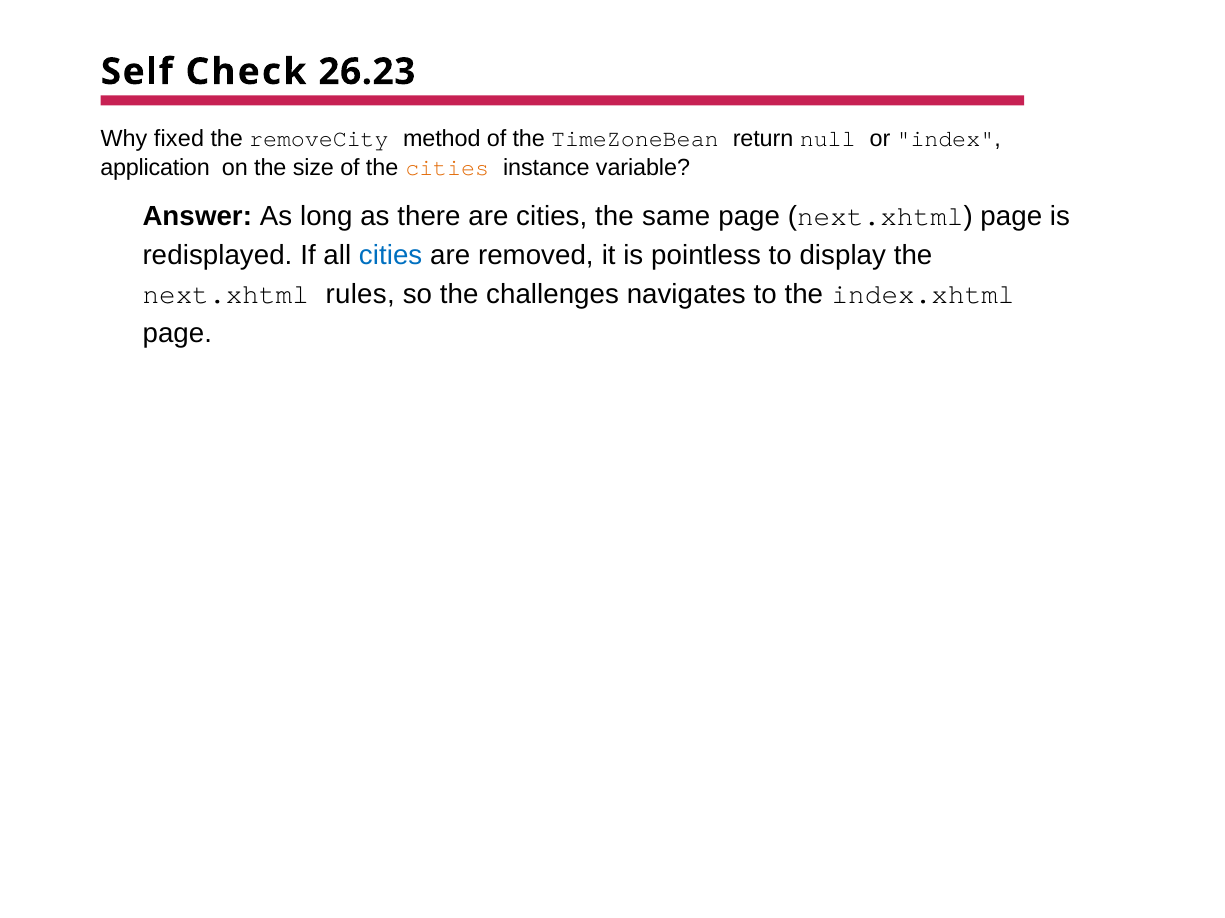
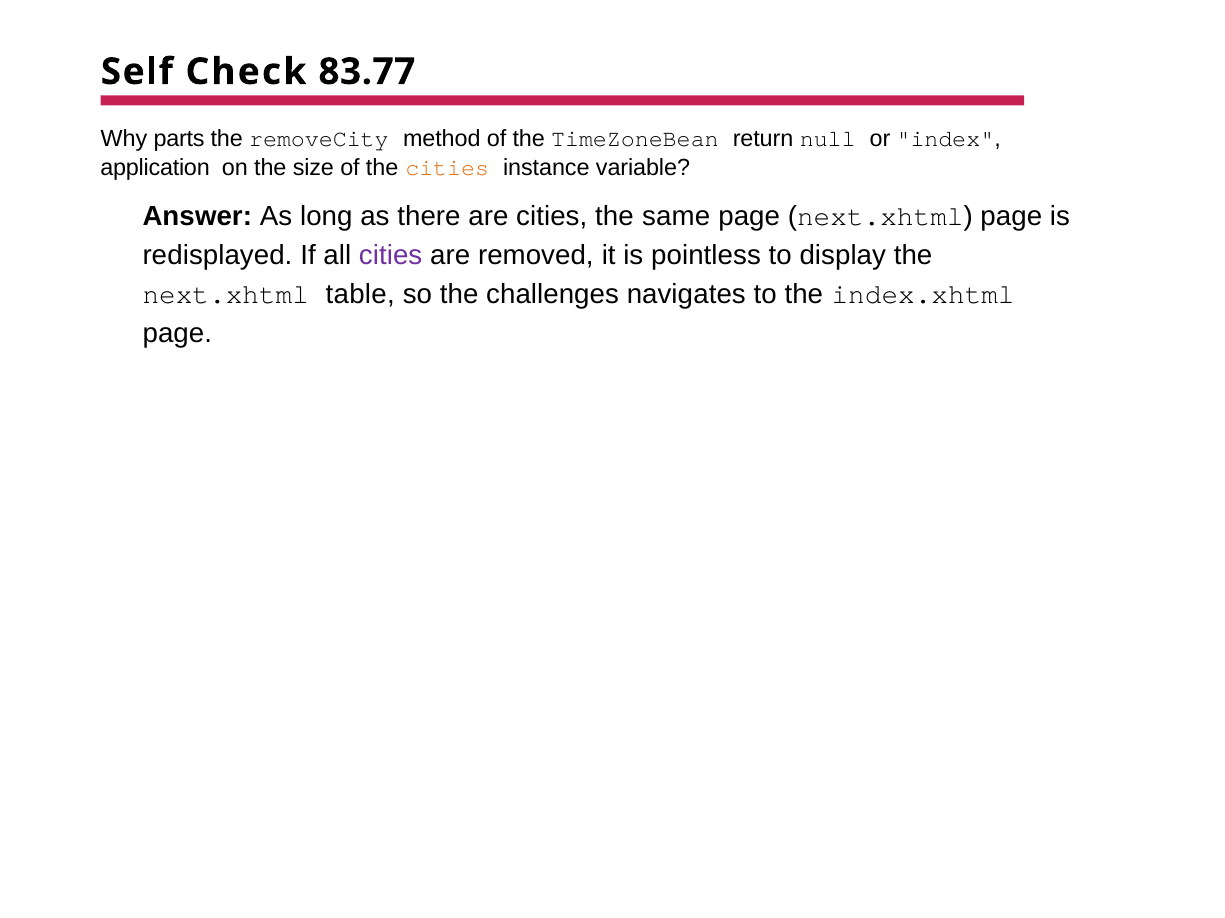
26.23: 26.23 -> 83.77
fixed: fixed -> parts
cities at (391, 255) colour: blue -> purple
rules: rules -> table
